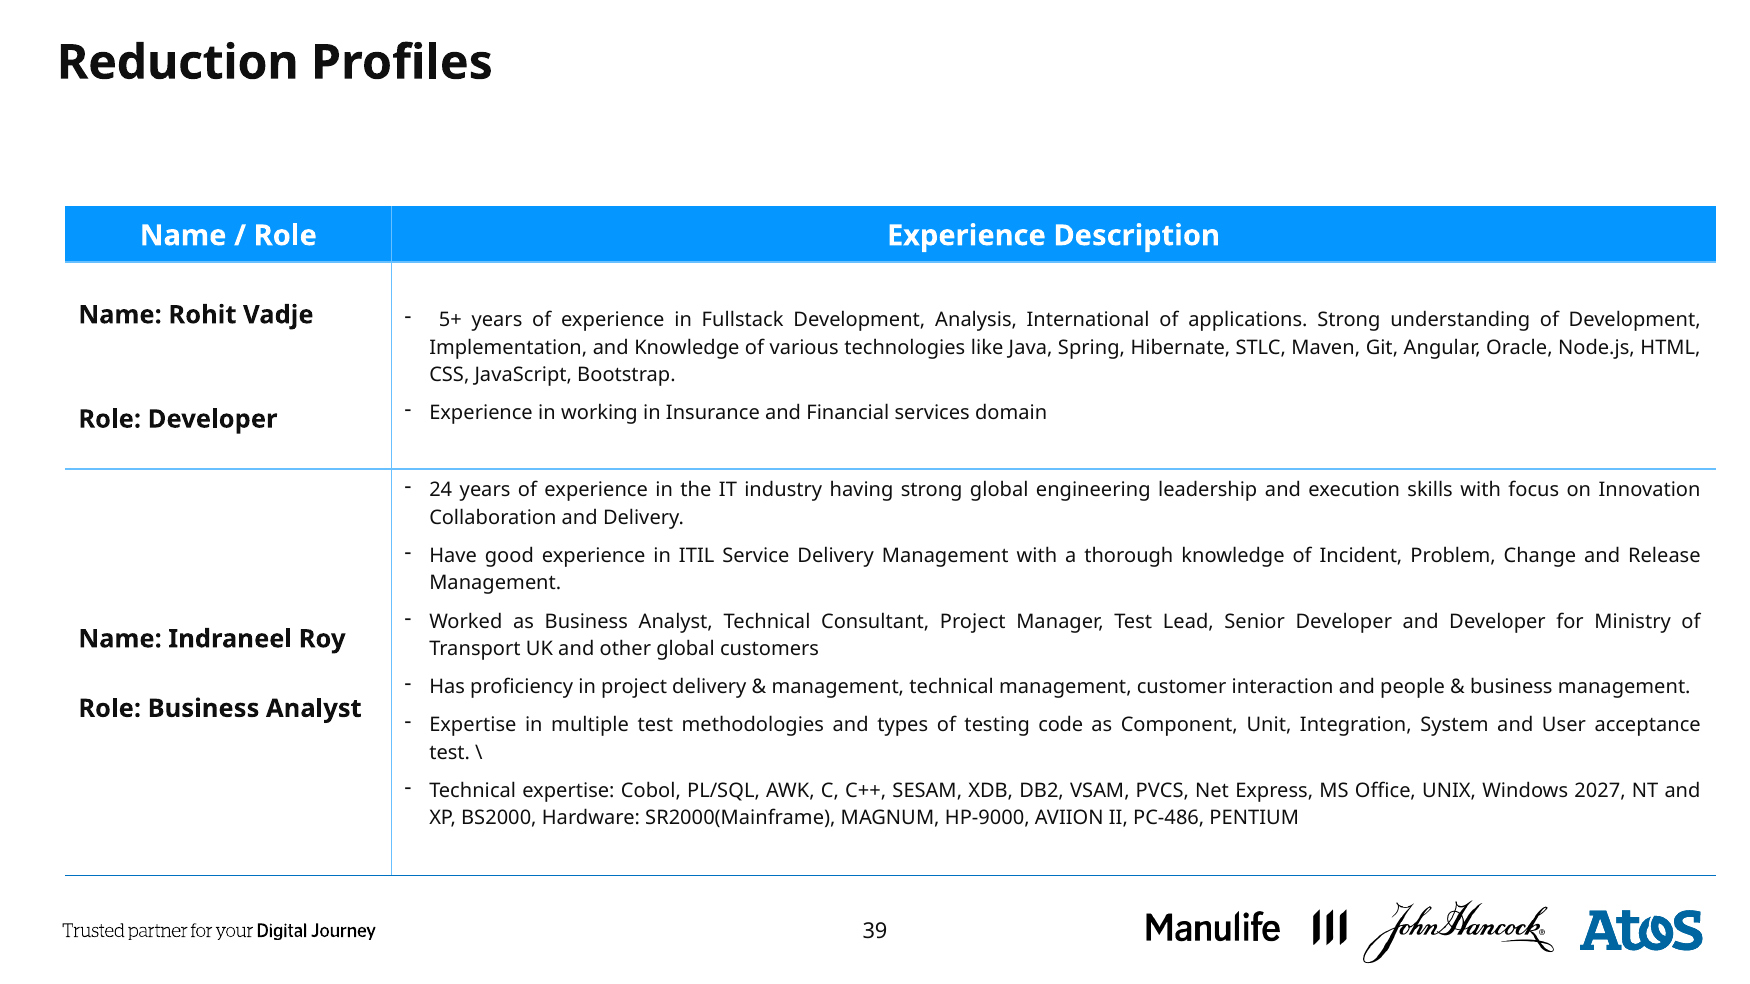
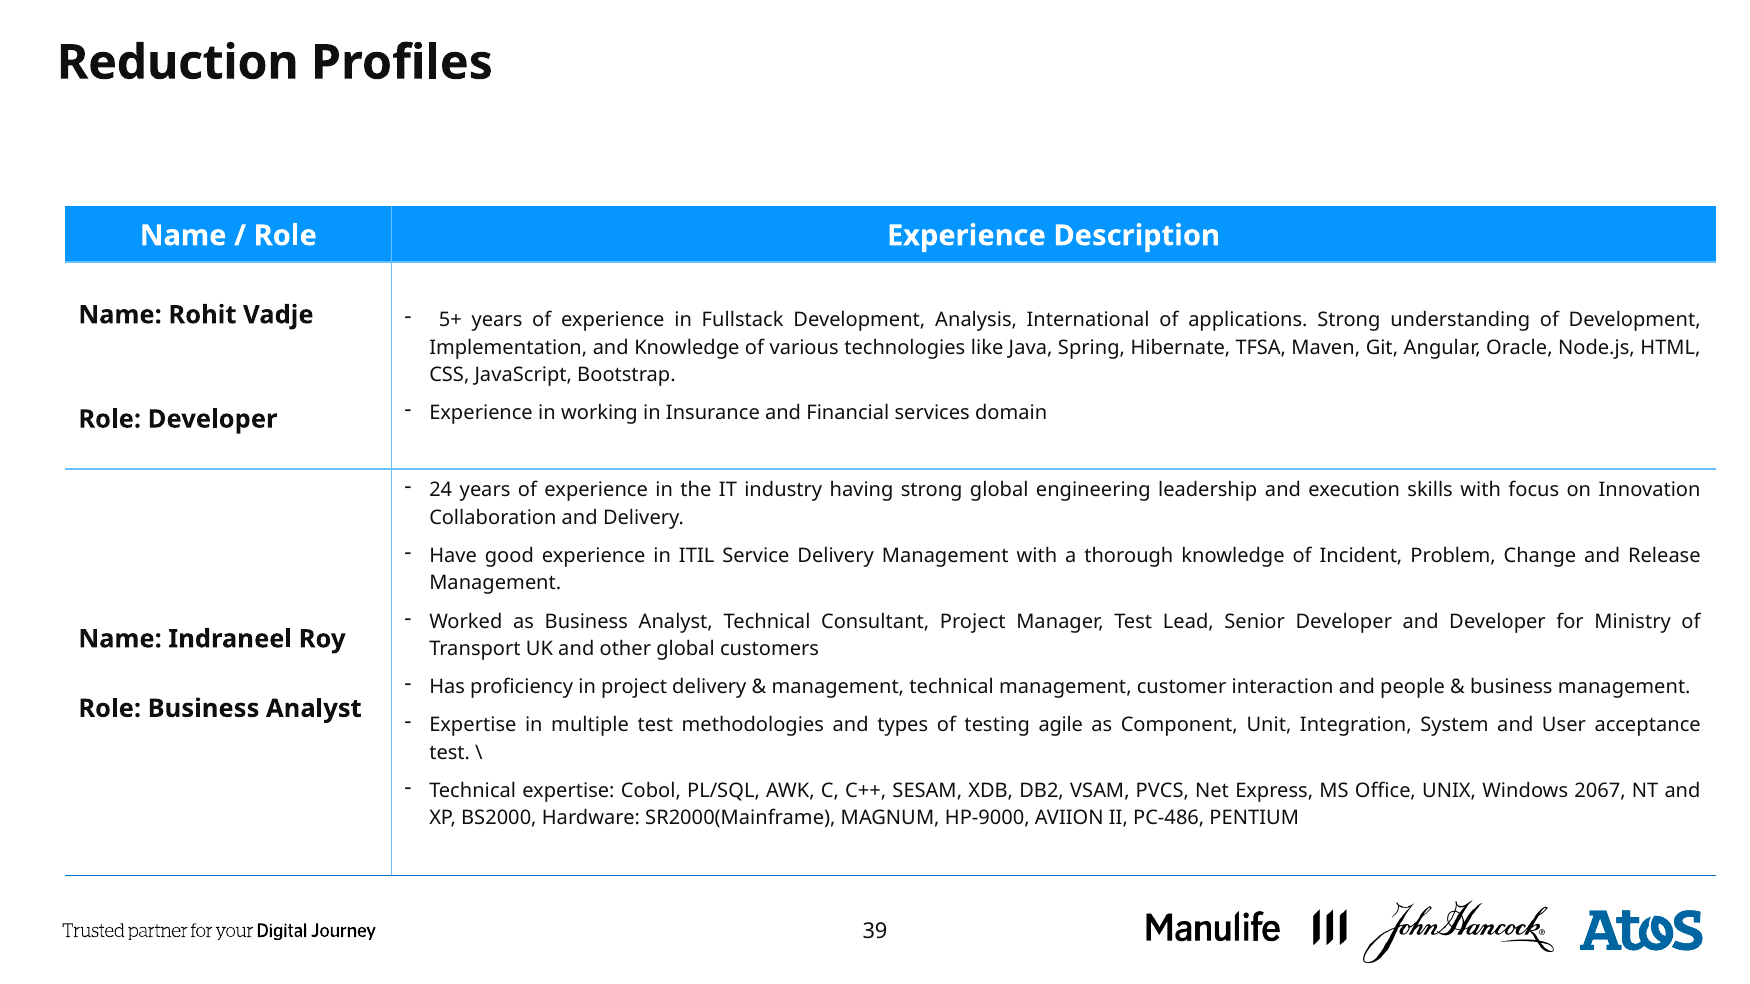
STLC: STLC -> TFSA
code: code -> agile
2027: 2027 -> 2067
